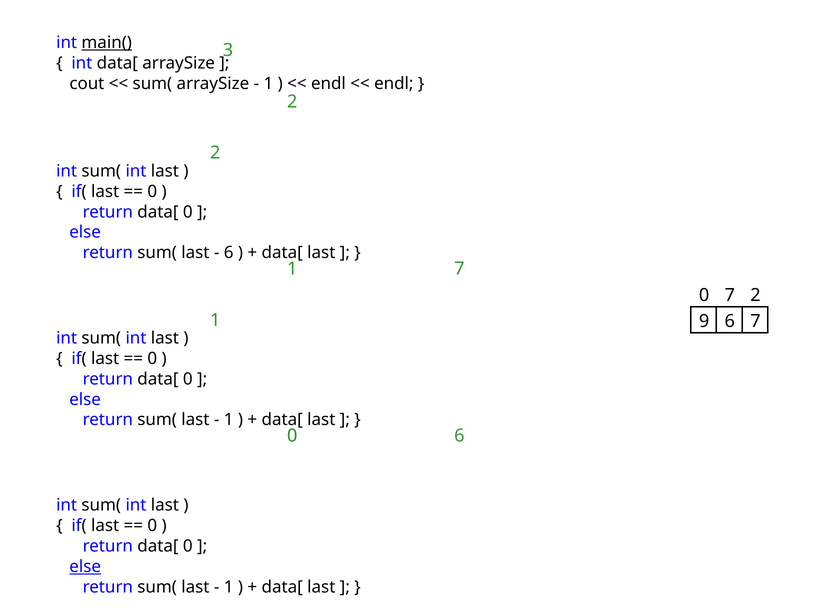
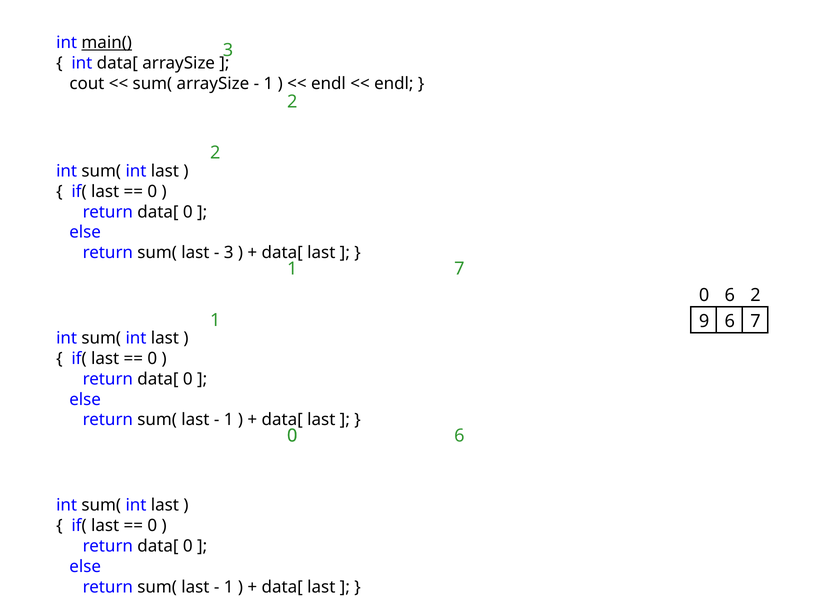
6 at (229, 253): 6 -> 3
0 7: 7 -> 6
else at (85, 567) underline: present -> none
